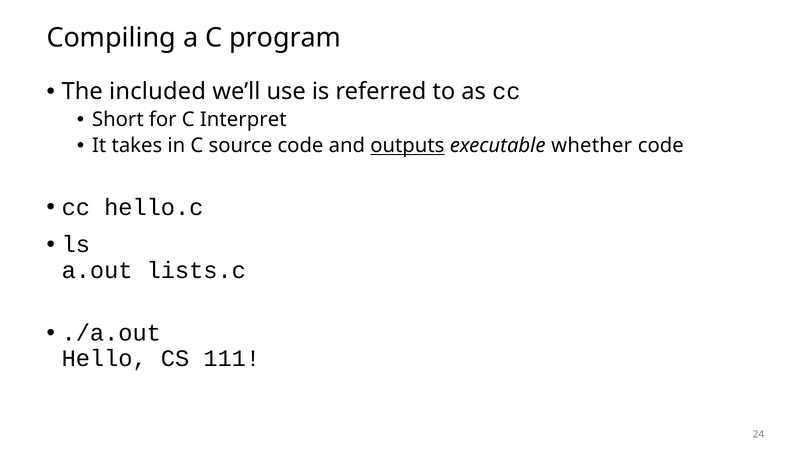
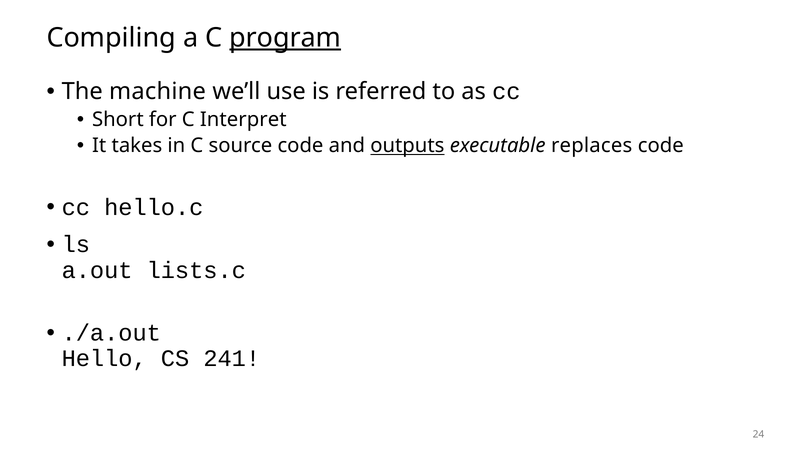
program underline: none -> present
included: included -> machine
whether: whether -> replaces
111: 111 -> 241
